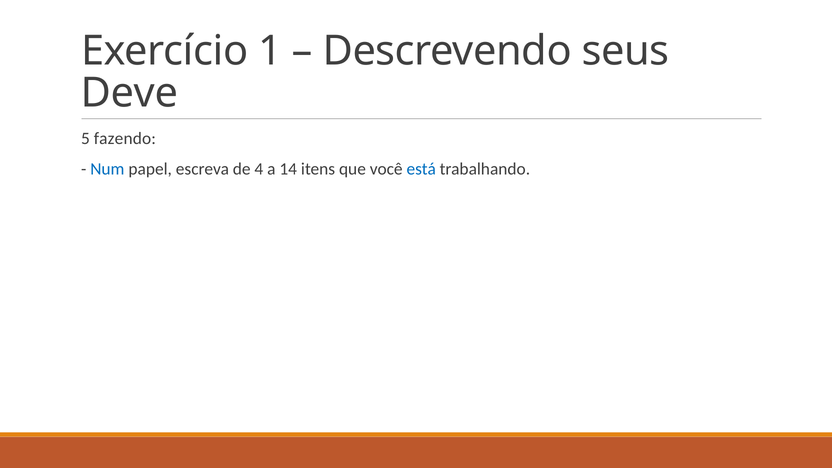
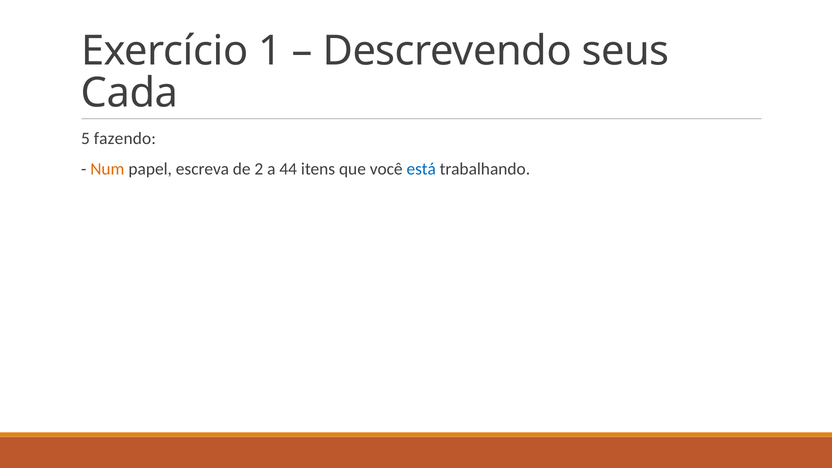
Deve: Deve -> Cada
Num colour: blue -> orange
4: 4 -> 2
14: 14 -> 44
